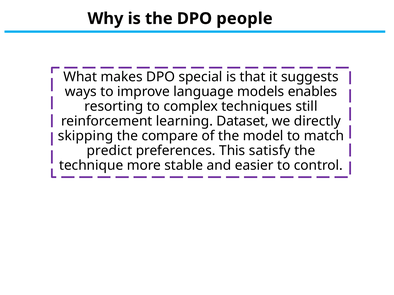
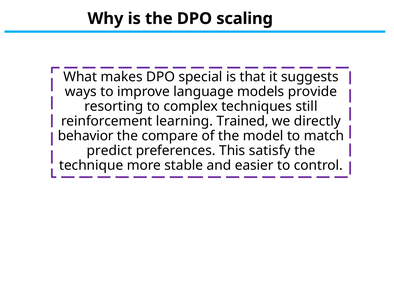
people: people -> scaling
enables: enables -> provide
Dataset: Dataset -> Trained
skipping: skipping -> behavior
